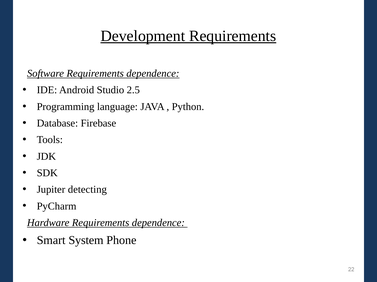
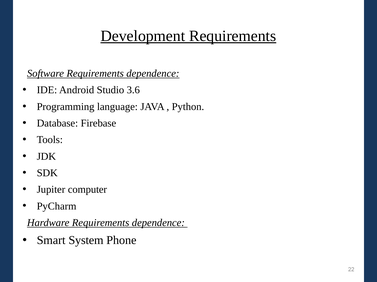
2.5: 2.5 -> 3.6
detecting: detecting -> computer
